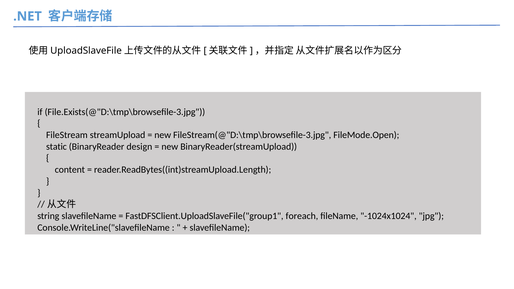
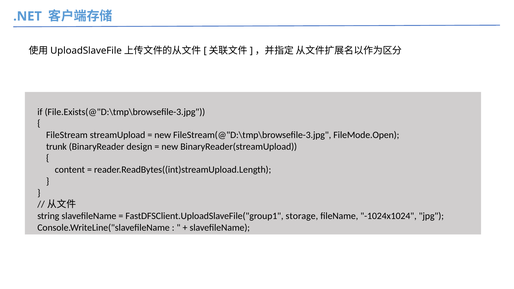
static: static -> trunk
foreach: foreach -> storage
